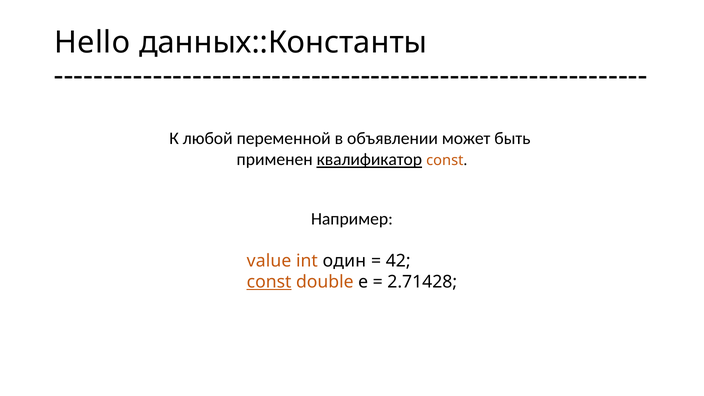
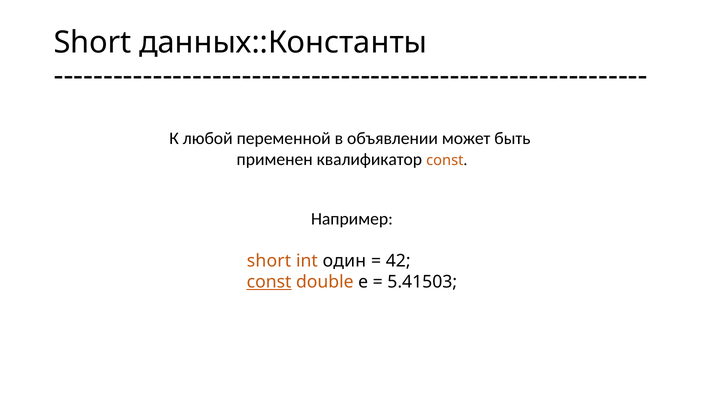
Hello at (92, 43): Hello -> Short
квалификатор underline: present -> none
value at (269, 261): value -> short
2.71428: 2.71428 -> 5.41503
